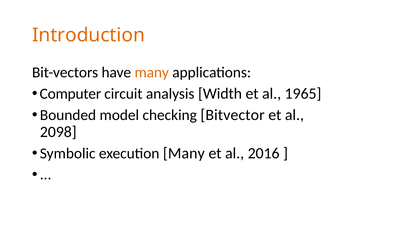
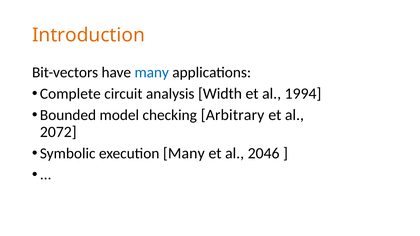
many at (152, 73) colour: orange -> blue
Computer: Computer -> Complete
1965: 1965 -> 1994
Bitvector: Bitvector -> Arbitrary
2098: 2098 -> 2072
2016: 2016 -> 2046
